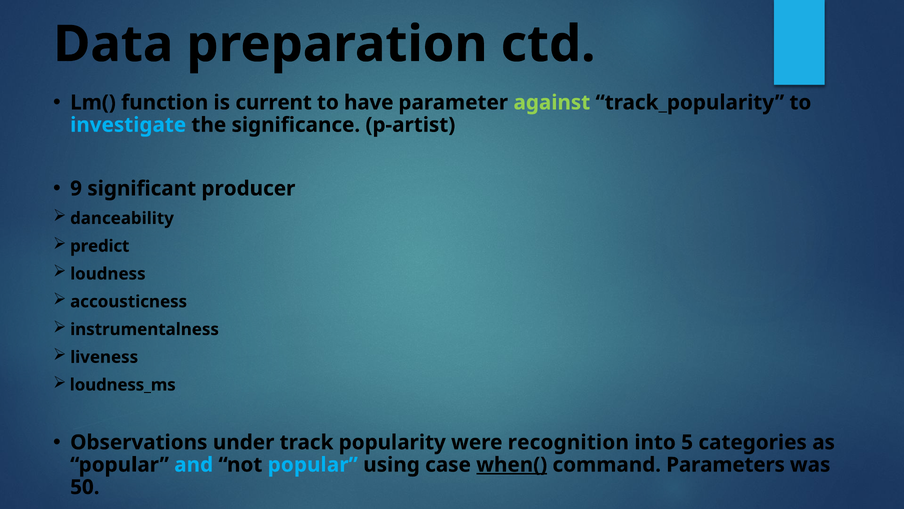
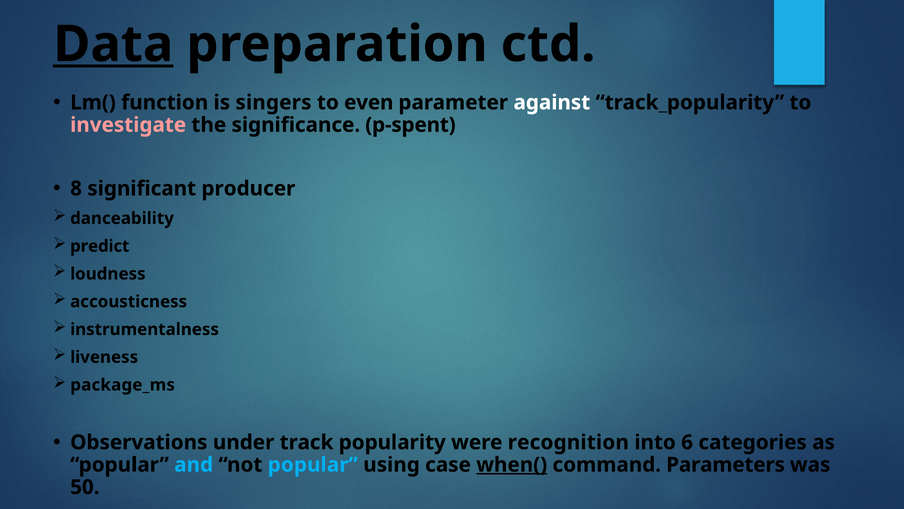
Data underline: none -> present
current: current -> singers
have: have -> even
against colour: light green -> white
investigate colour: light blue -> pink
p-artist: p-artist -> p-spent
9: 9 -> 8
loudness_ms: loudness_ms -> package_ms
5: 5 -> 6
